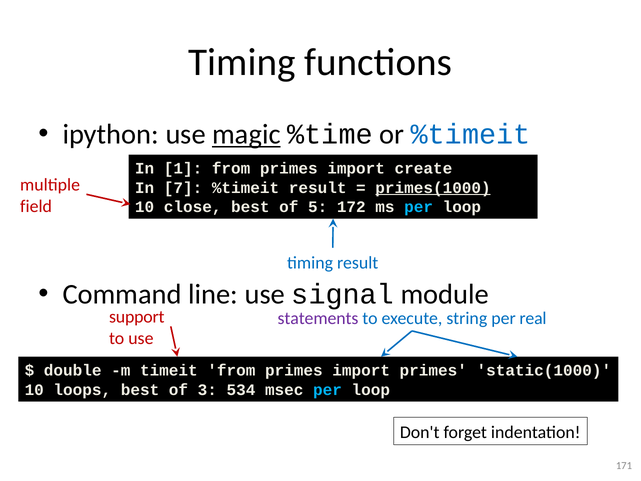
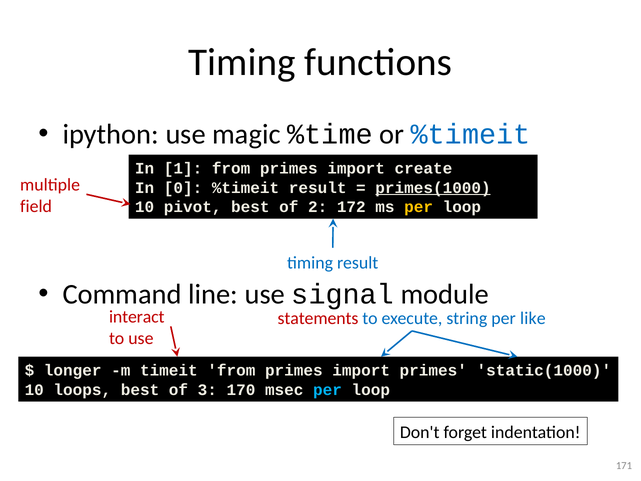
magic underline: present -> none
7: 7 -> 0
close: close -> pivot
5: 5 -> 2
per at (419, 207) colour: light blue -> yellow
support: support -> interact
statements colour: purple -> red
real: real -> like
double: double -> longer
534: 534 -> 170
